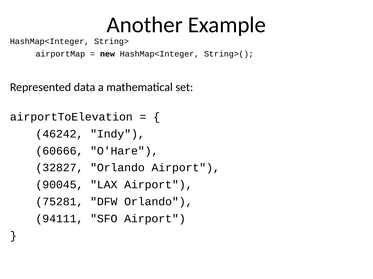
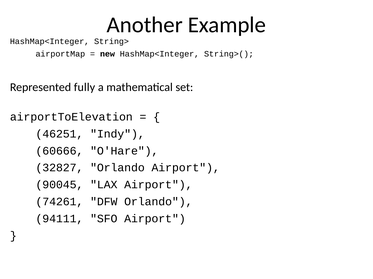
data: data -> fully
46242: 46242 -> 46251
75281: 75281 -> 74261
